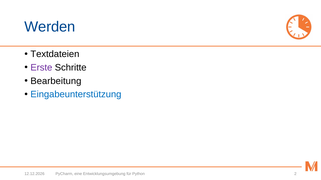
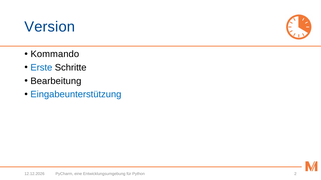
Werden: Werden -> Version
Textdateien: Textdateien -> Kommando
Erste colour: purple -> blue
